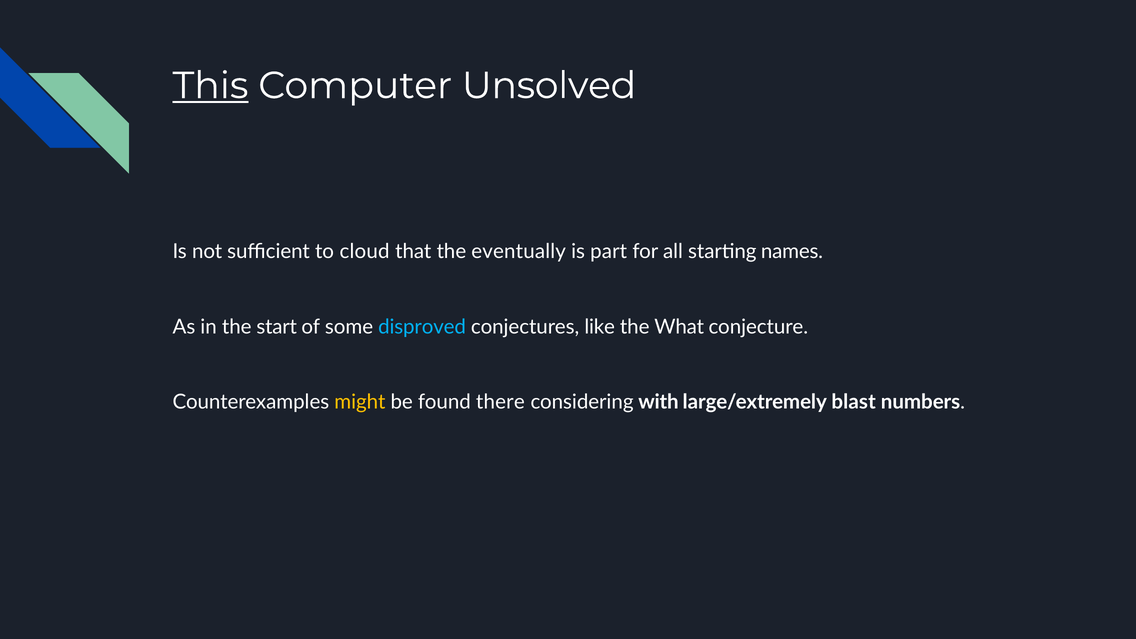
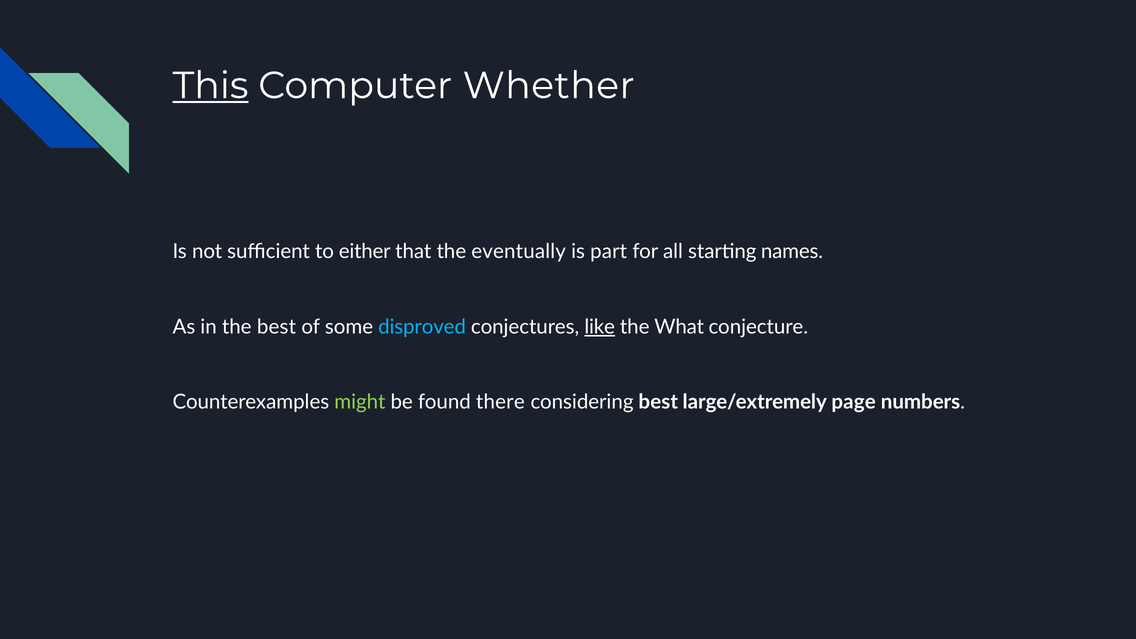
Unsolved: Unsolved -> Whether
cloud: cloud -> either
the start: start -> best
like underline: none -> present
might colour: yellow -> light green
considering with: with -> best
blast: blast -> page
